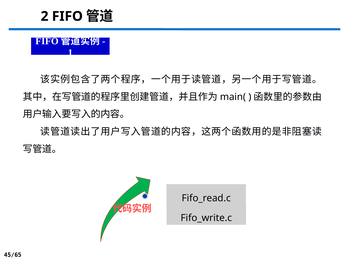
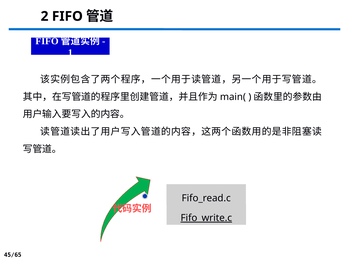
Fifo_write.c underline: none -> present
